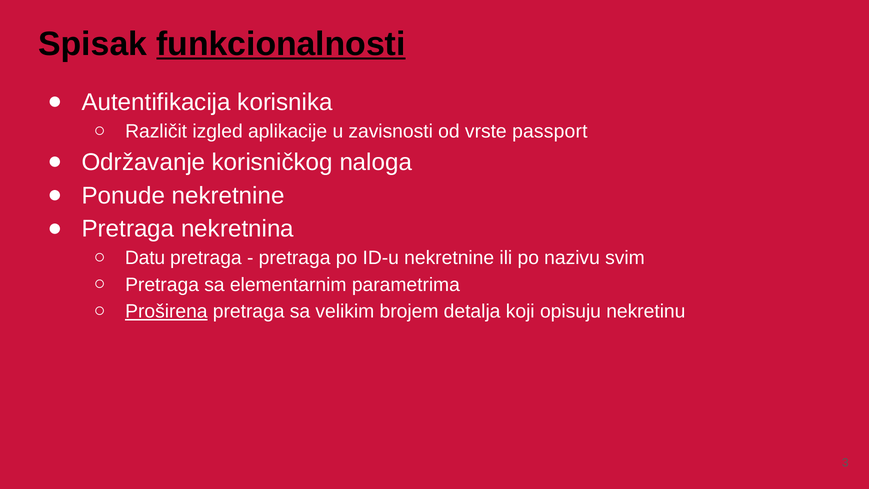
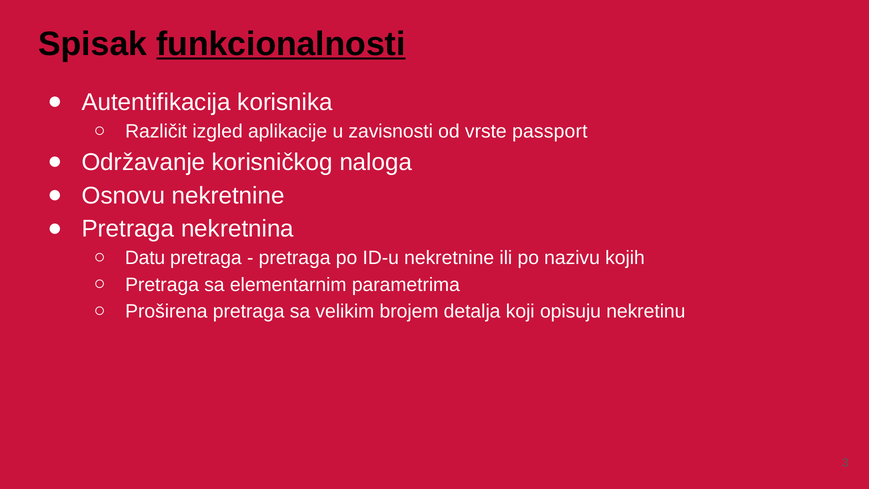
Ponude: Ponude -> Osnovu
svim: svim -> kojih
Proširena underline: present -> none
